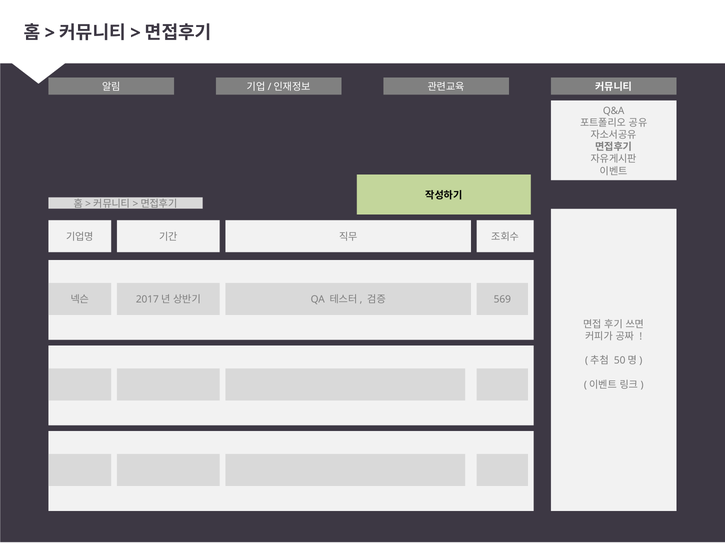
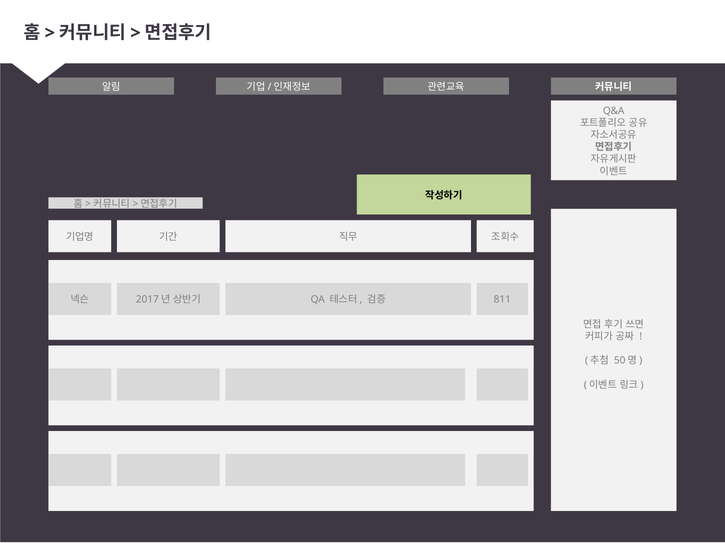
569: 569 -> 811
